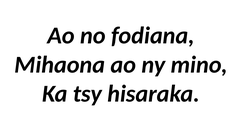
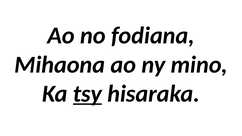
tsy underline: none -> present
